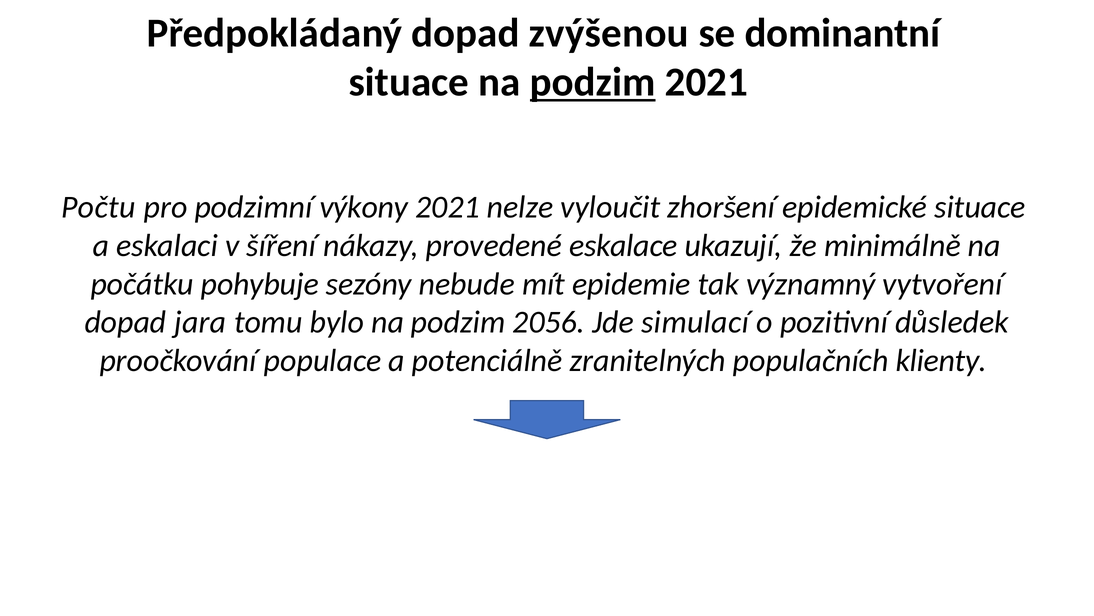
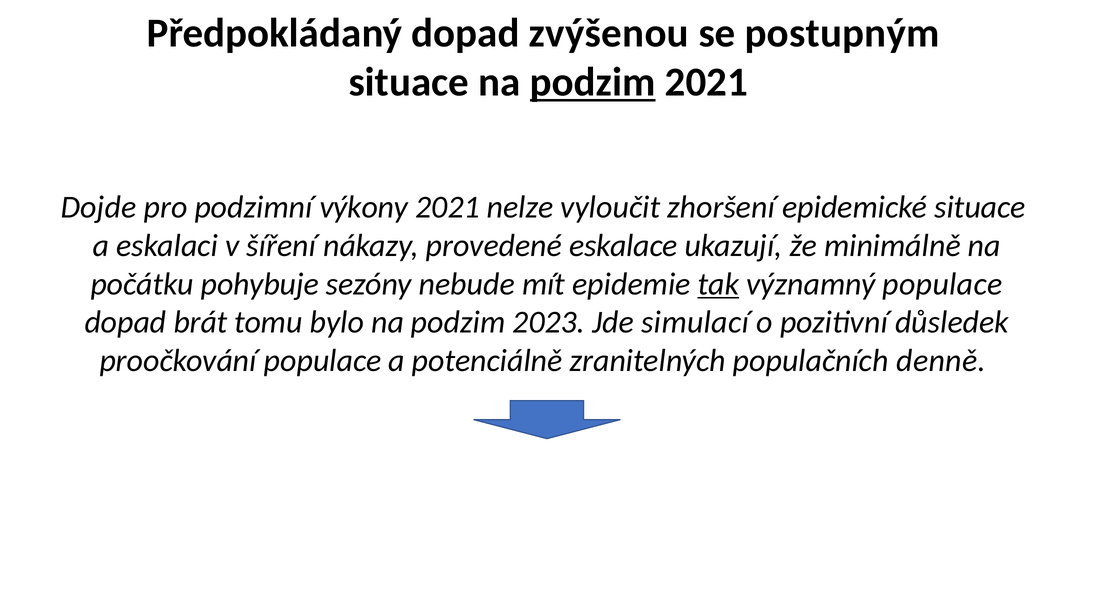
dominantní: dominantní -> postupným
Počtu: Počtu -> Dojde
tak underline: none -> present
významný vytvoření: vytvoření -> populace
jara: jara -> brát
2056: 2056 -> 2023
klienty: klienty -> denně
